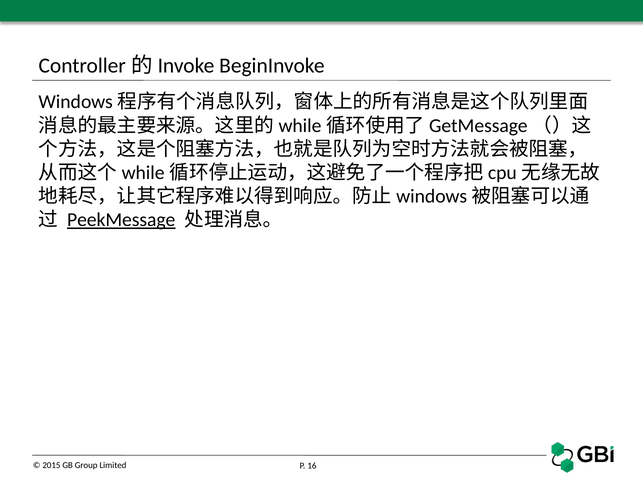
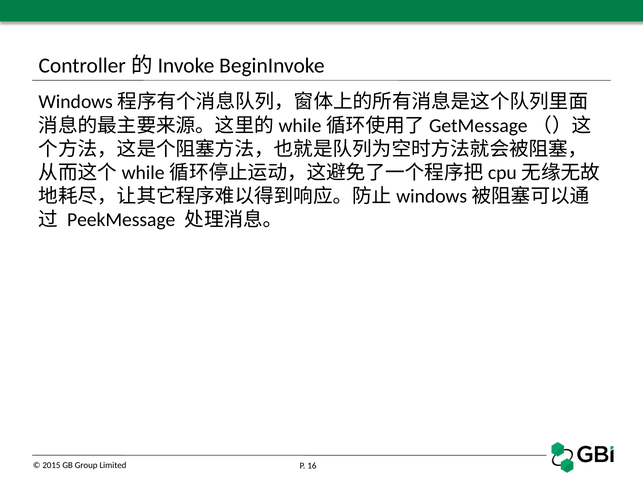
PeekMessage underline: present -> none
